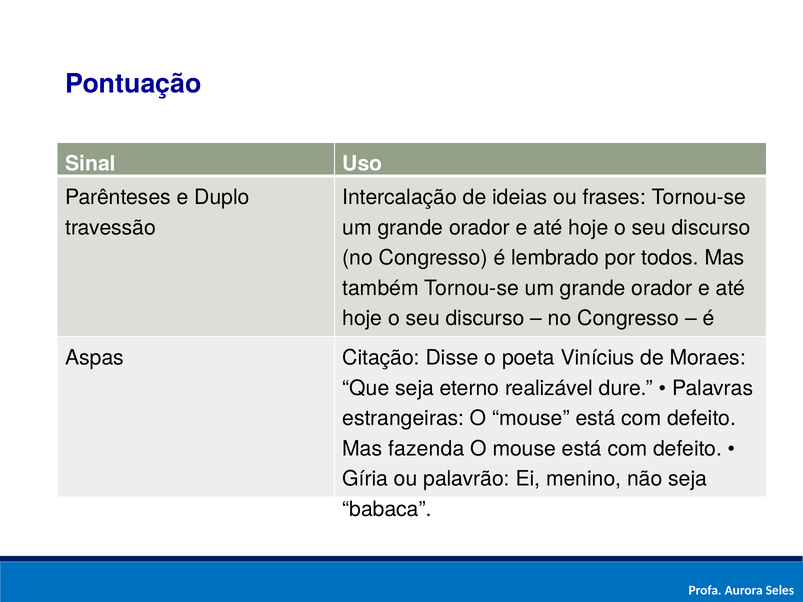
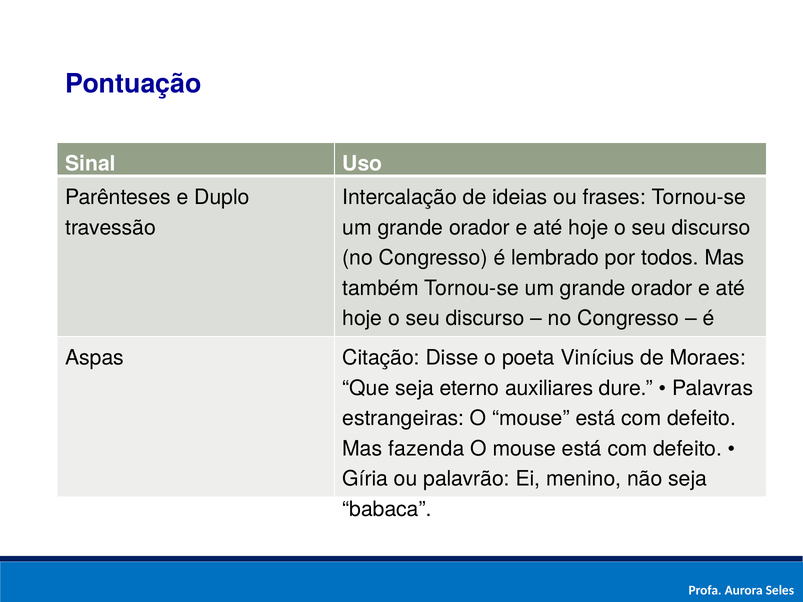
realizável: realizável -> auxiliares
